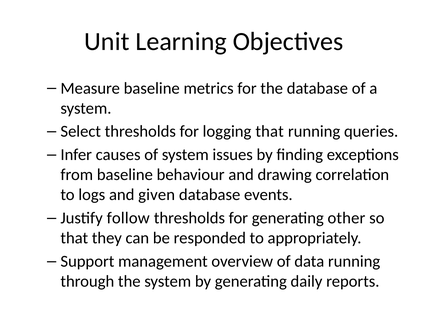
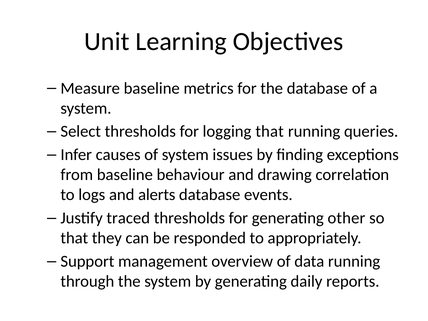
given: given -> alerts
follow: follow -> traced
